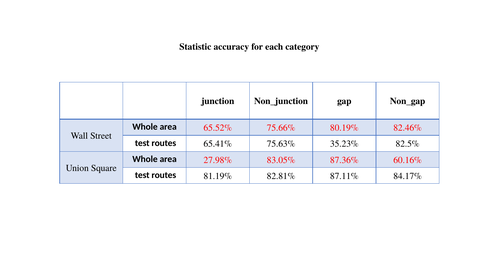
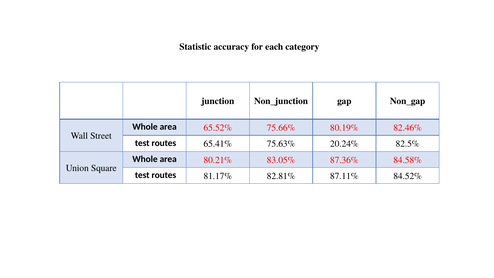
35.23%: 35.23% -> 20.24%
27.98%: 27.98% -> 80.21%
60.16%: 60.16% -> 84.58%
81.19%: 81.19% -> 81.17%
84.17%: 84.17% -> 84.52%
